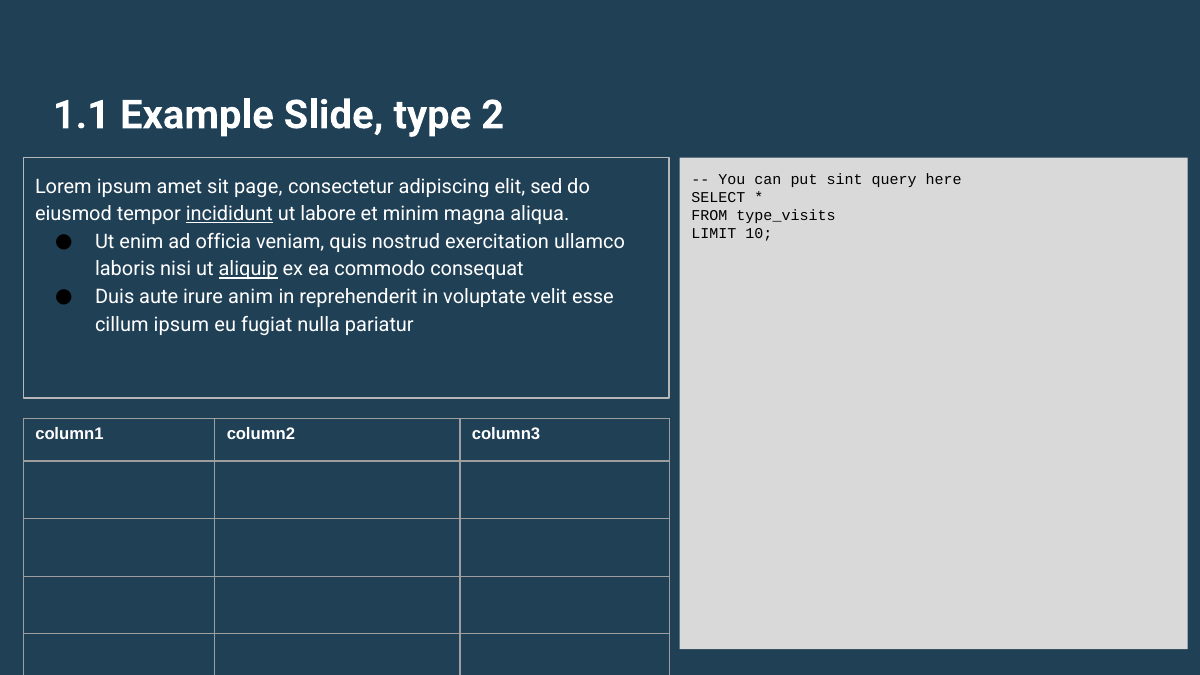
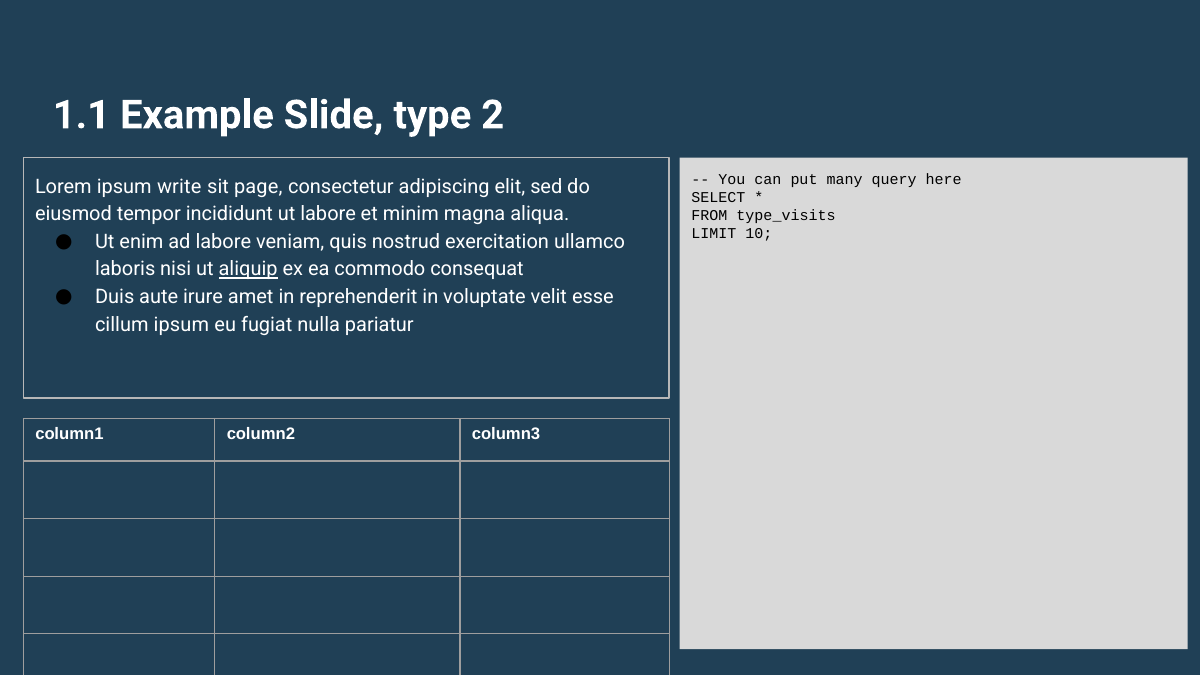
sint: sint -> many
amet: amet -> write
incididunt underline: present -> none
ad officia: officia -> labore
anim: anim -> amet
